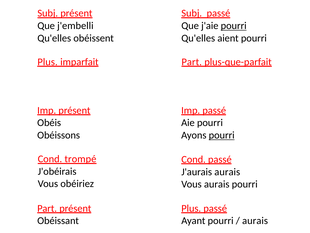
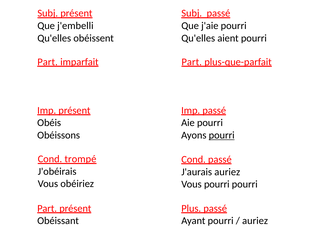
pourri at (234, 26) underline: present -> none
Plus at (48, 62): Plus -> Part
J'aurais aurais: aurais -> auriez
Vous aurais: aurais -> pourri
aurais at (255, 220): aurais -> auriez
